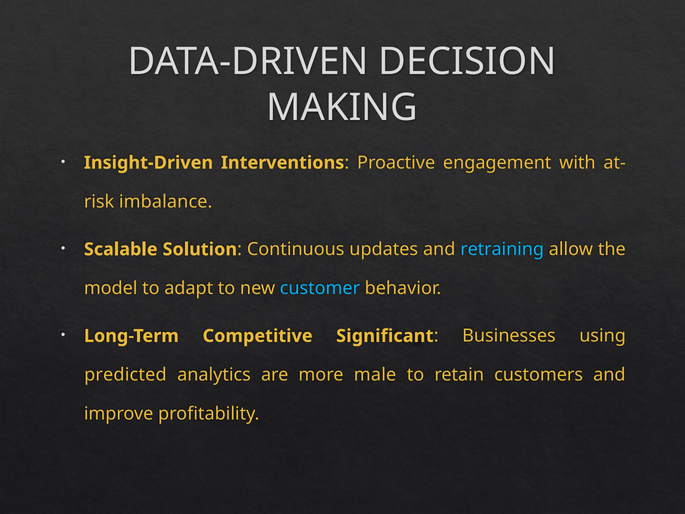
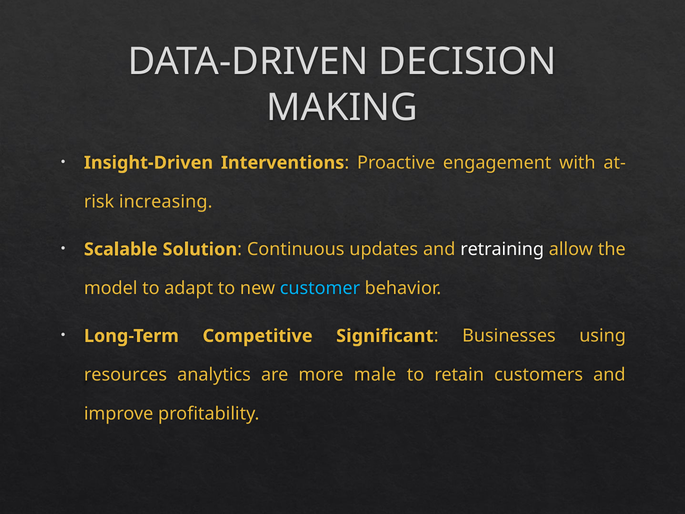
imbalance: imbalance -> increasing
retraining colour: light blue -> white
predicted: predicted -> resources
